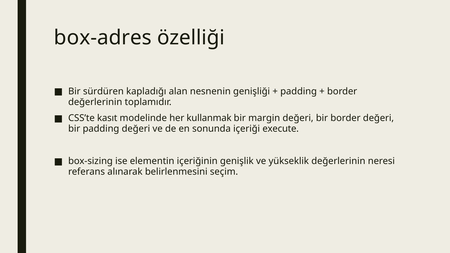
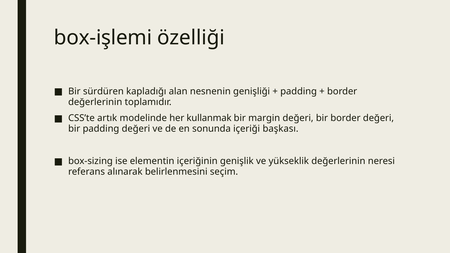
box-adres: box-adres -> box-işlemi
kasıt: kasıt -> artık
execute: execute -> başkası
